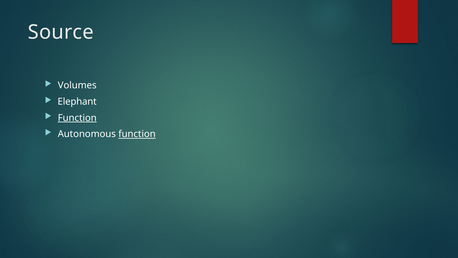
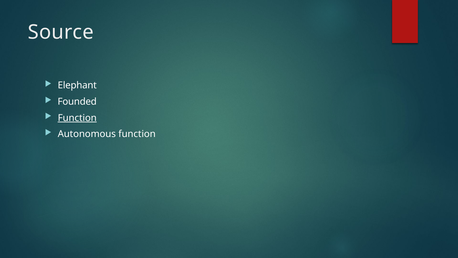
Volumes: Volumes -> Elephant
Elephant: Elephant -> Founded
function at (137, 134) underline: present -> none
